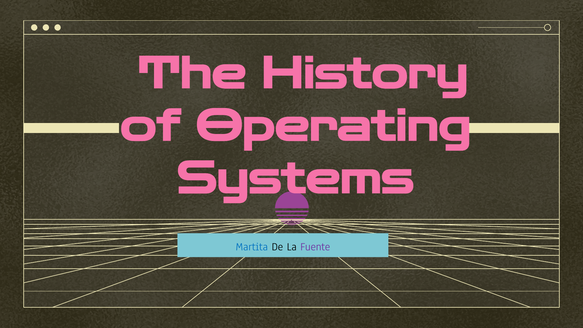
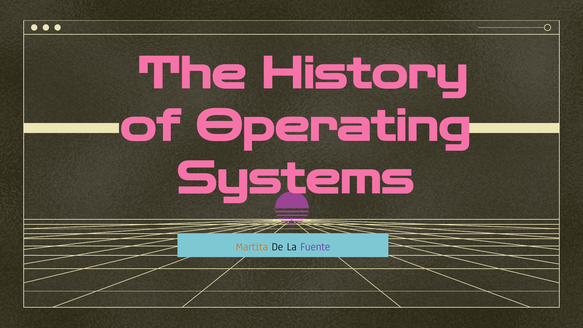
Martita colour: blue -> orange
